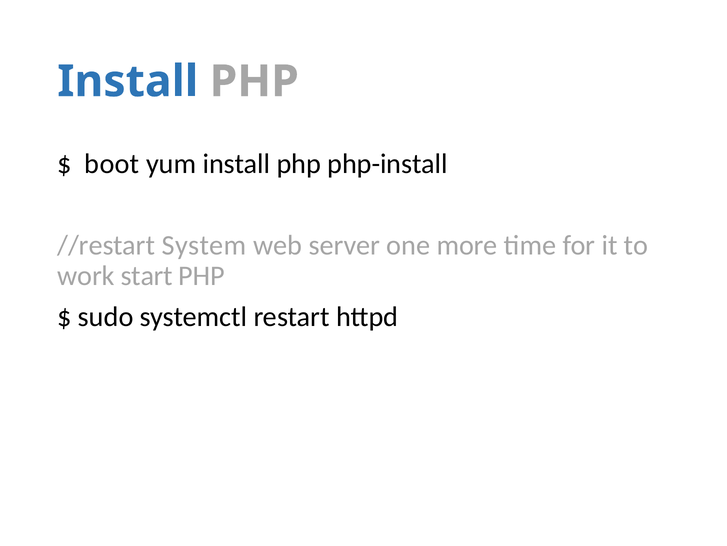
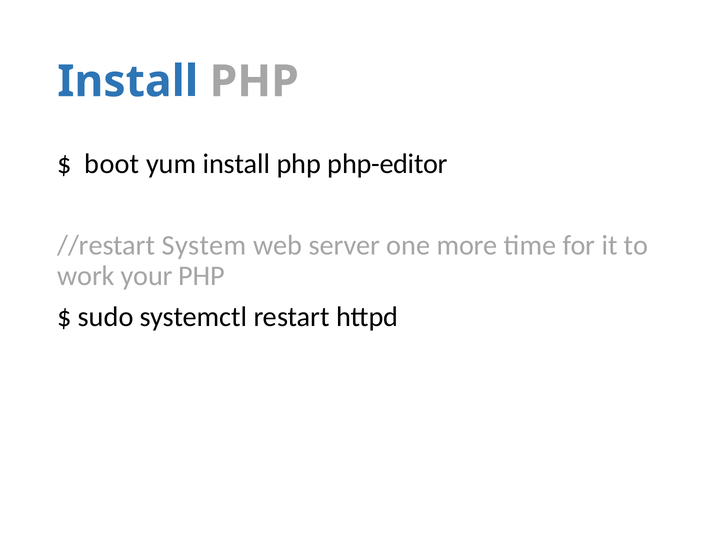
php-install: php-install -> php-editor
start: start -> your
